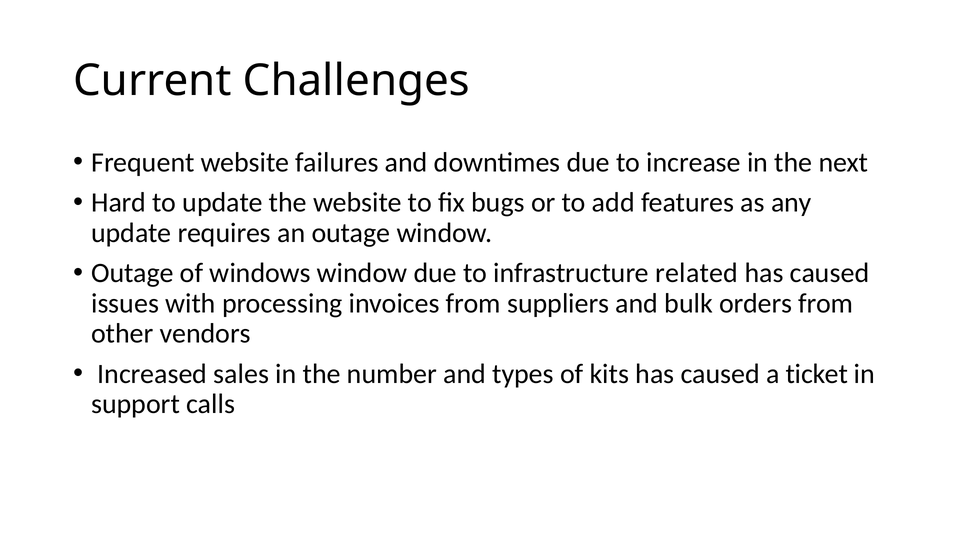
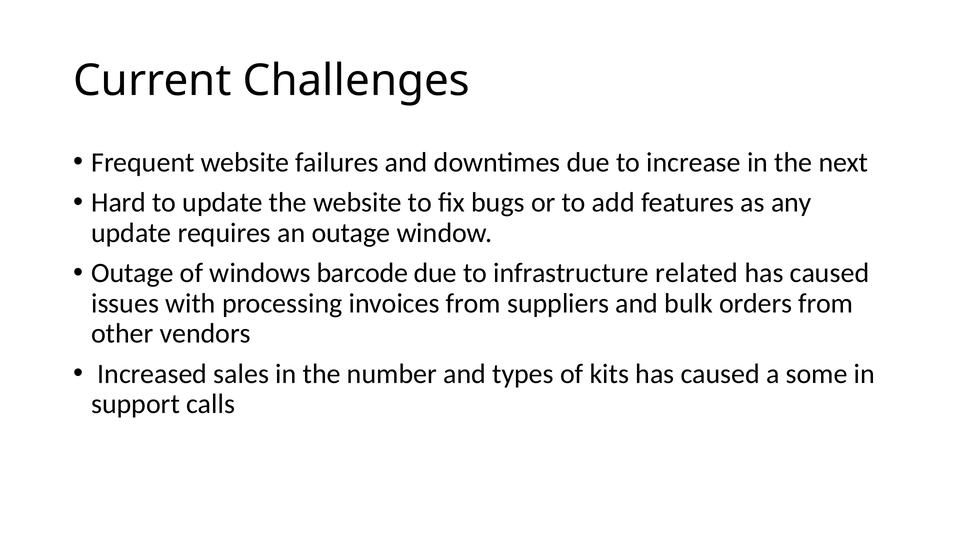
windows window: window -> barcode
ticket: ticket -> some
